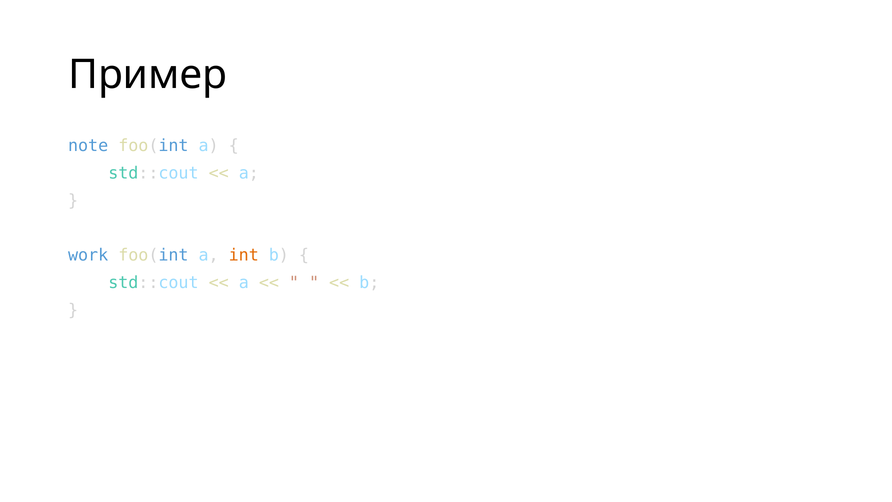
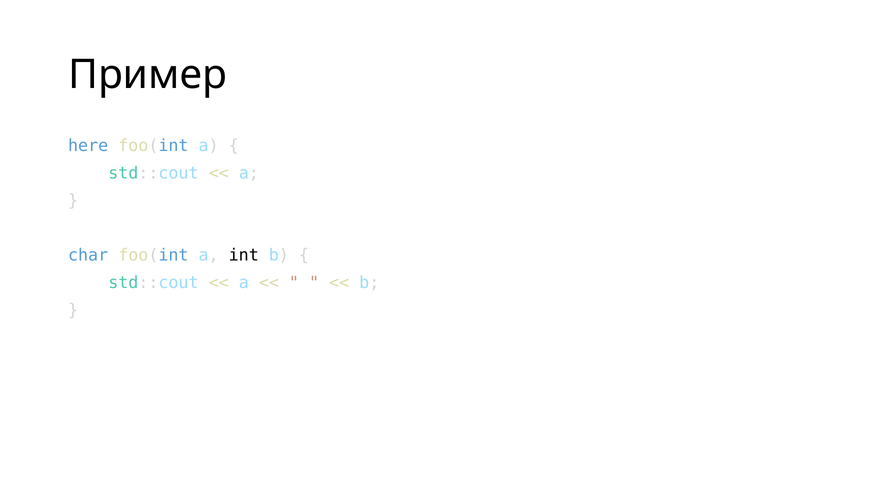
note: note -> here
work: work -> char
int colour: orange -> black
